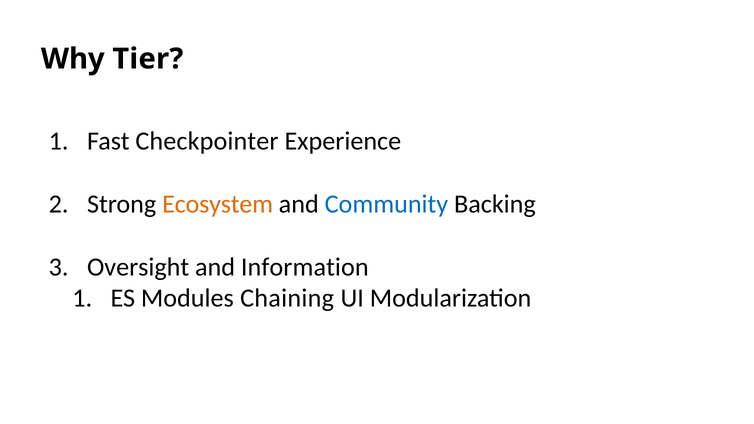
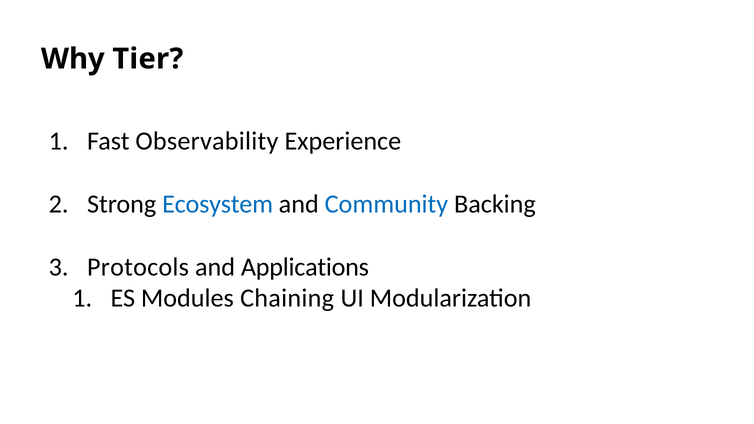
Checkpointer: Checkpointer -> Observability
Ecosystem colour: orange -> blue
Oversight: Oversight -> Protocols
Information: Information -> Applications
